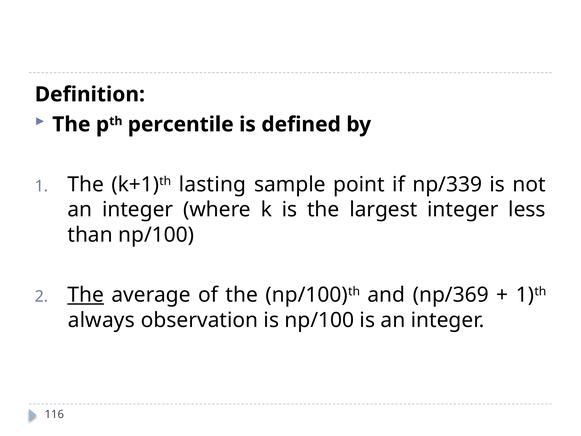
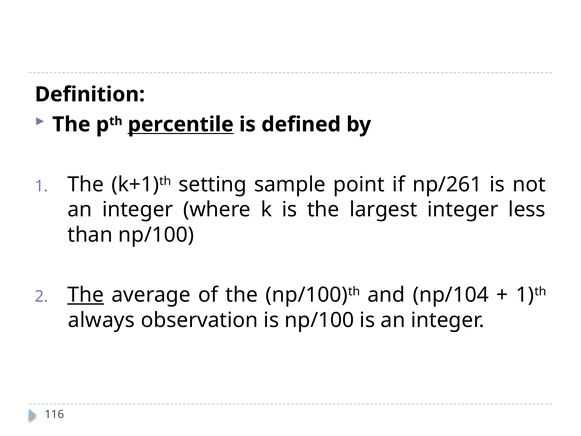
percentile underline: none -> present
lasting: lasting -> setting
np/339: np/339 -> np/261
np/369: np/369 -> np/104
